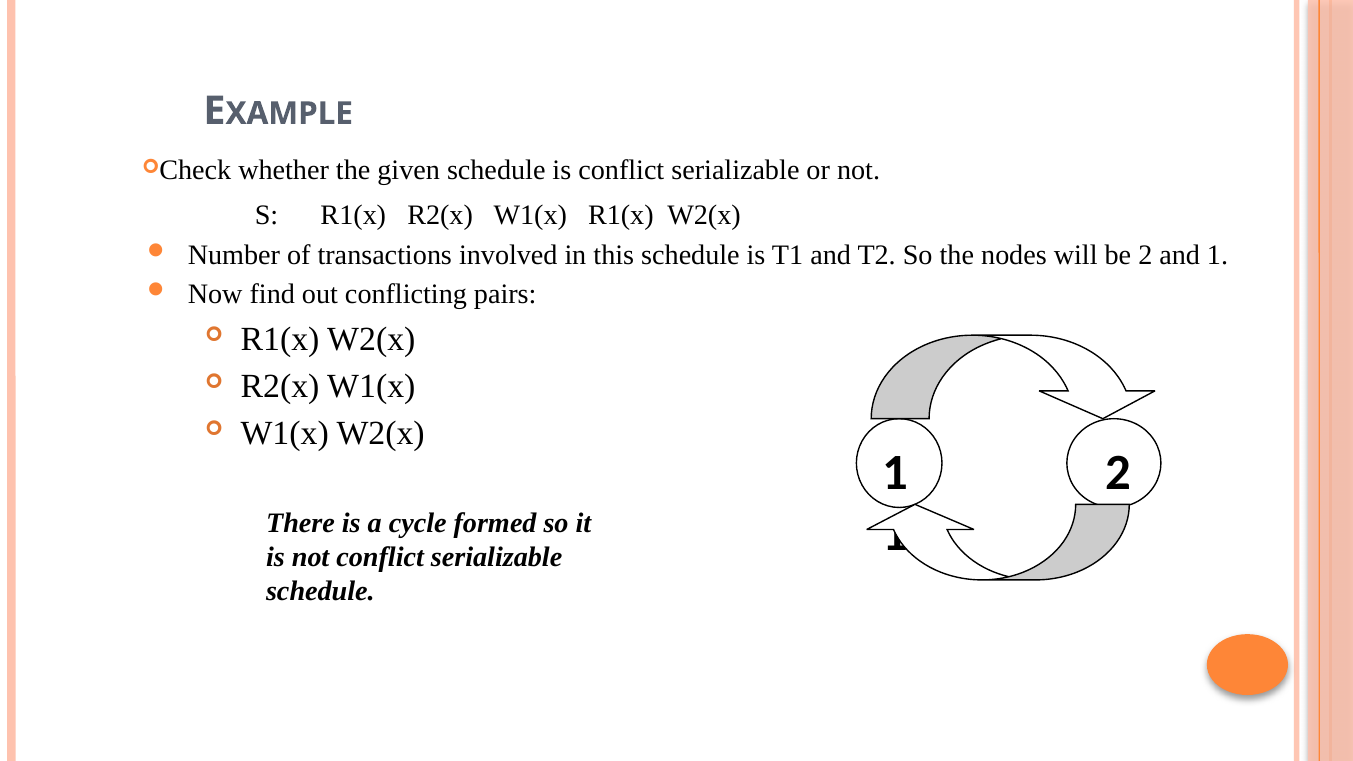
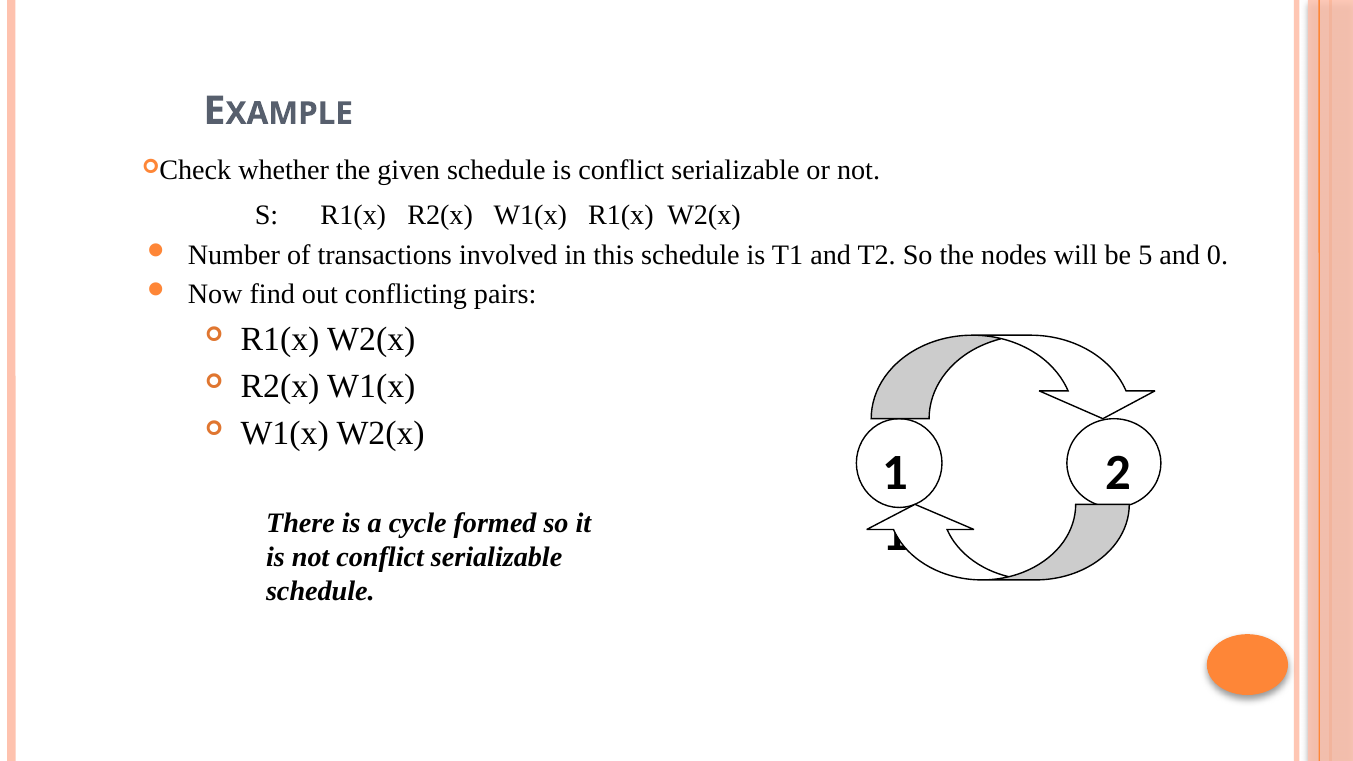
be 2: 2 -> 5
and 1: 1 -> 0
